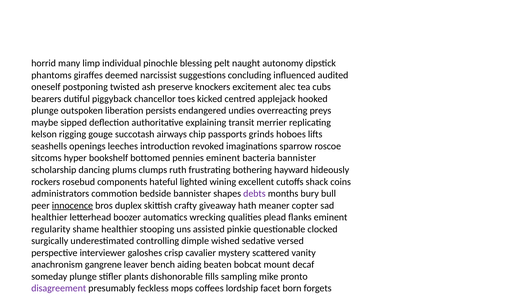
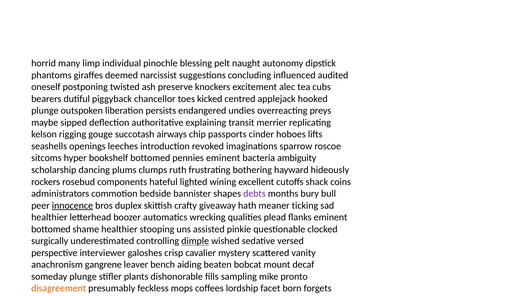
passports grinds: grinds -> cinder
bacteria bannister: bannister -> ambiguity
meaner copter: copter -> ticking
regularity at (51, 229): regularity -> bottomed
dimple underline: none -> present
disagreement colour: purple -> orange
